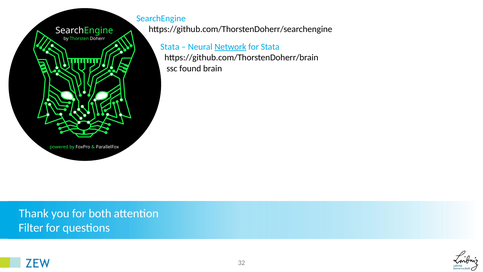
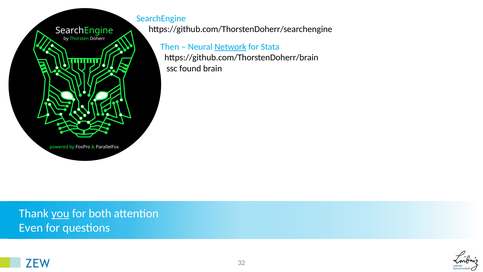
Stata at (170, 47): Stata -> Then
you underline: none -> present
Filter: Filter -> Even
